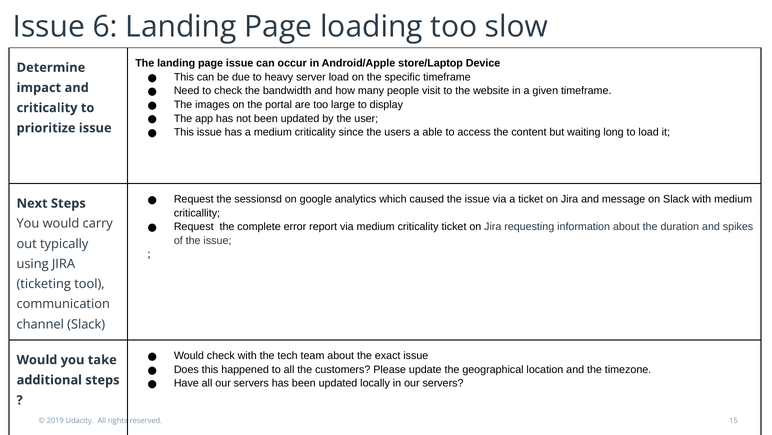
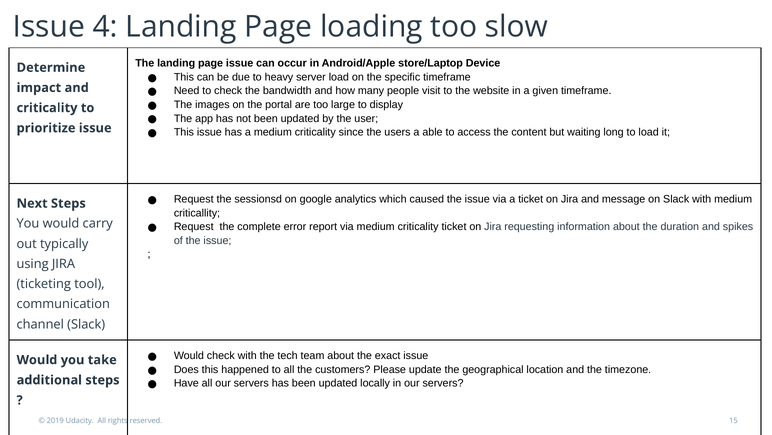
6: 6 -> 4
